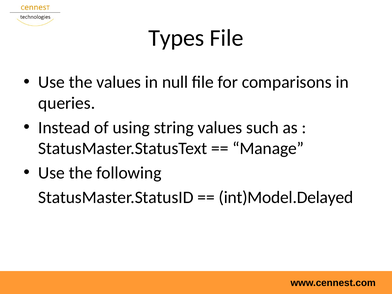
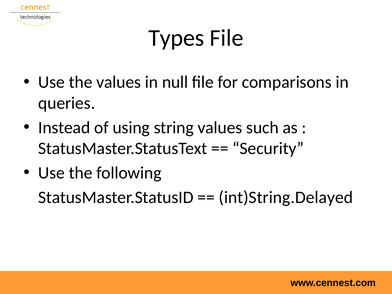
Manage: Manage -> Security
int)Model.Delayed: int)Model.Delayed -> int)String.Delayed
